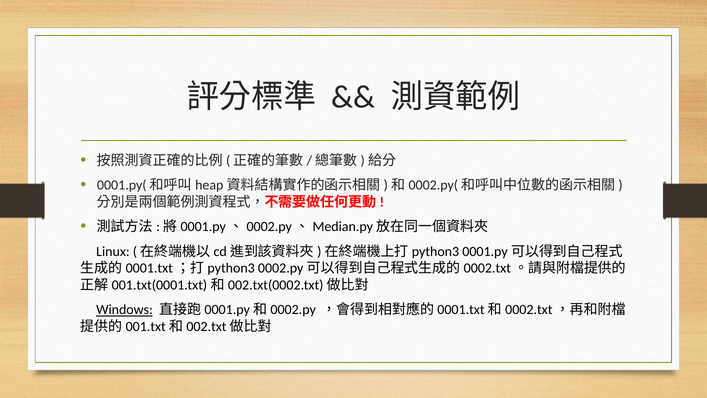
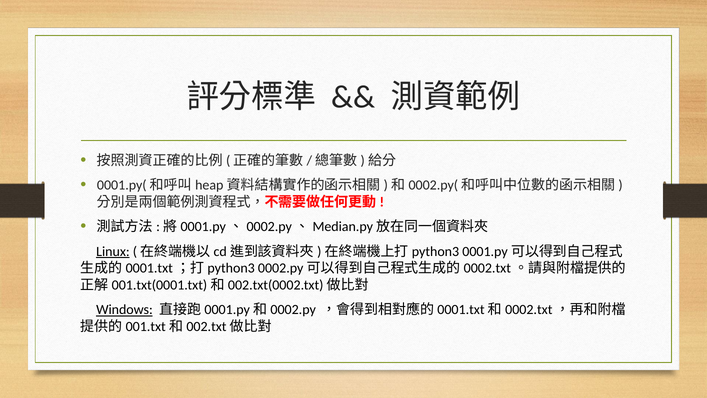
Linux underline: none -> present
